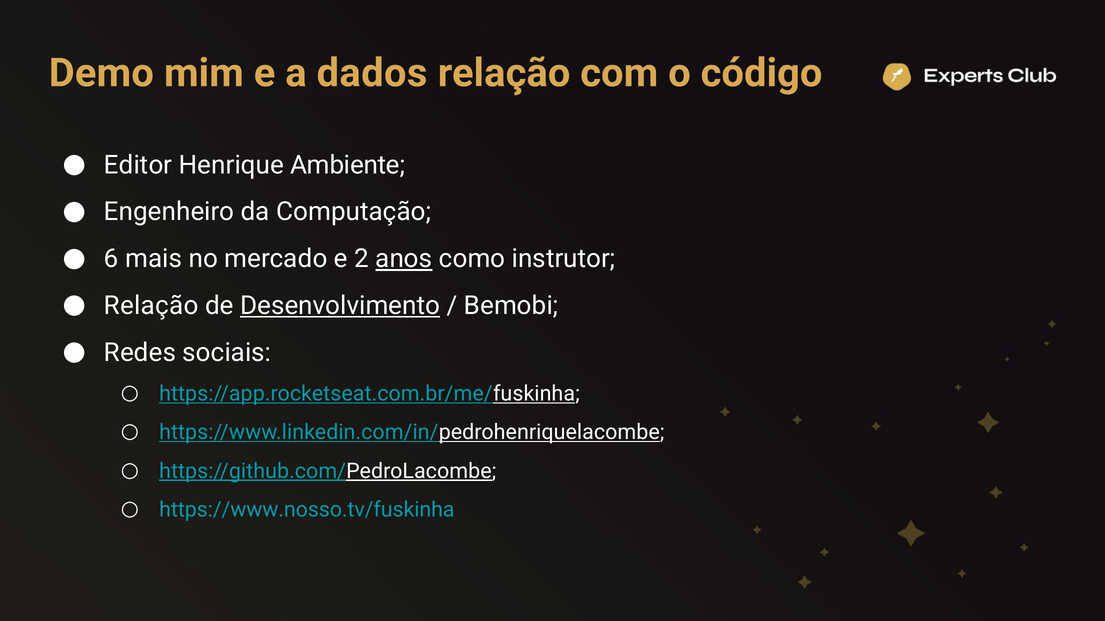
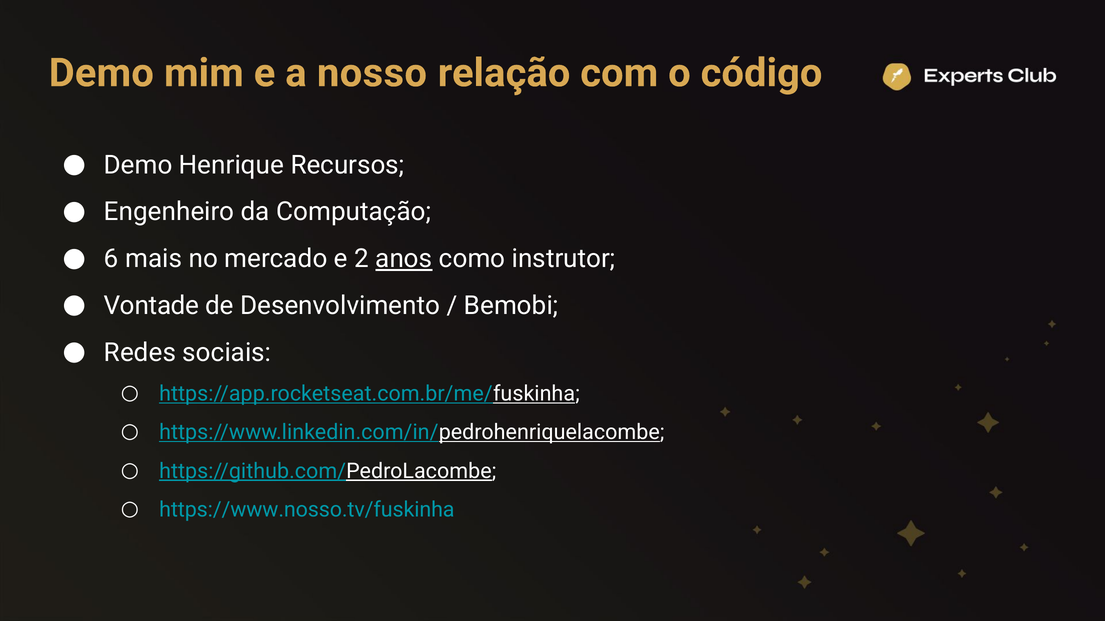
dados: dados -> nosso
Editor at (138, 165): Editor -> Demo
Ambiente: Ambiente -> Recursos
Relação at (151, 306): Relação -> Vontade
Desenvolvimento underline: present -> none
